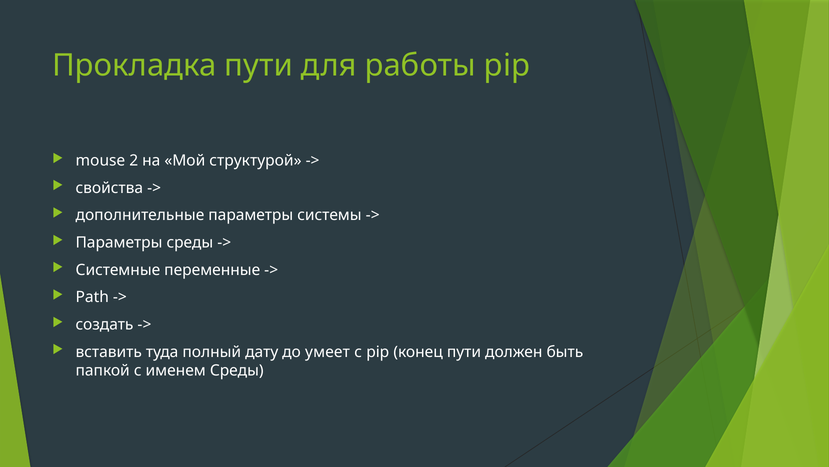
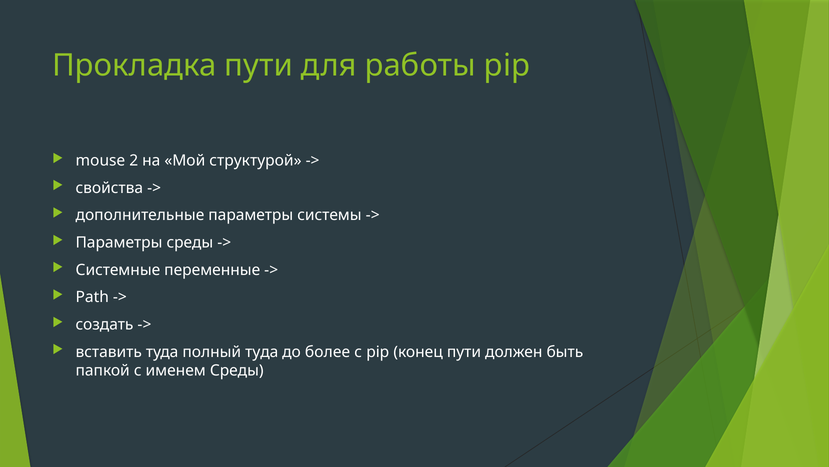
полный дату: дату -> туда
умеет: умеет -> более
